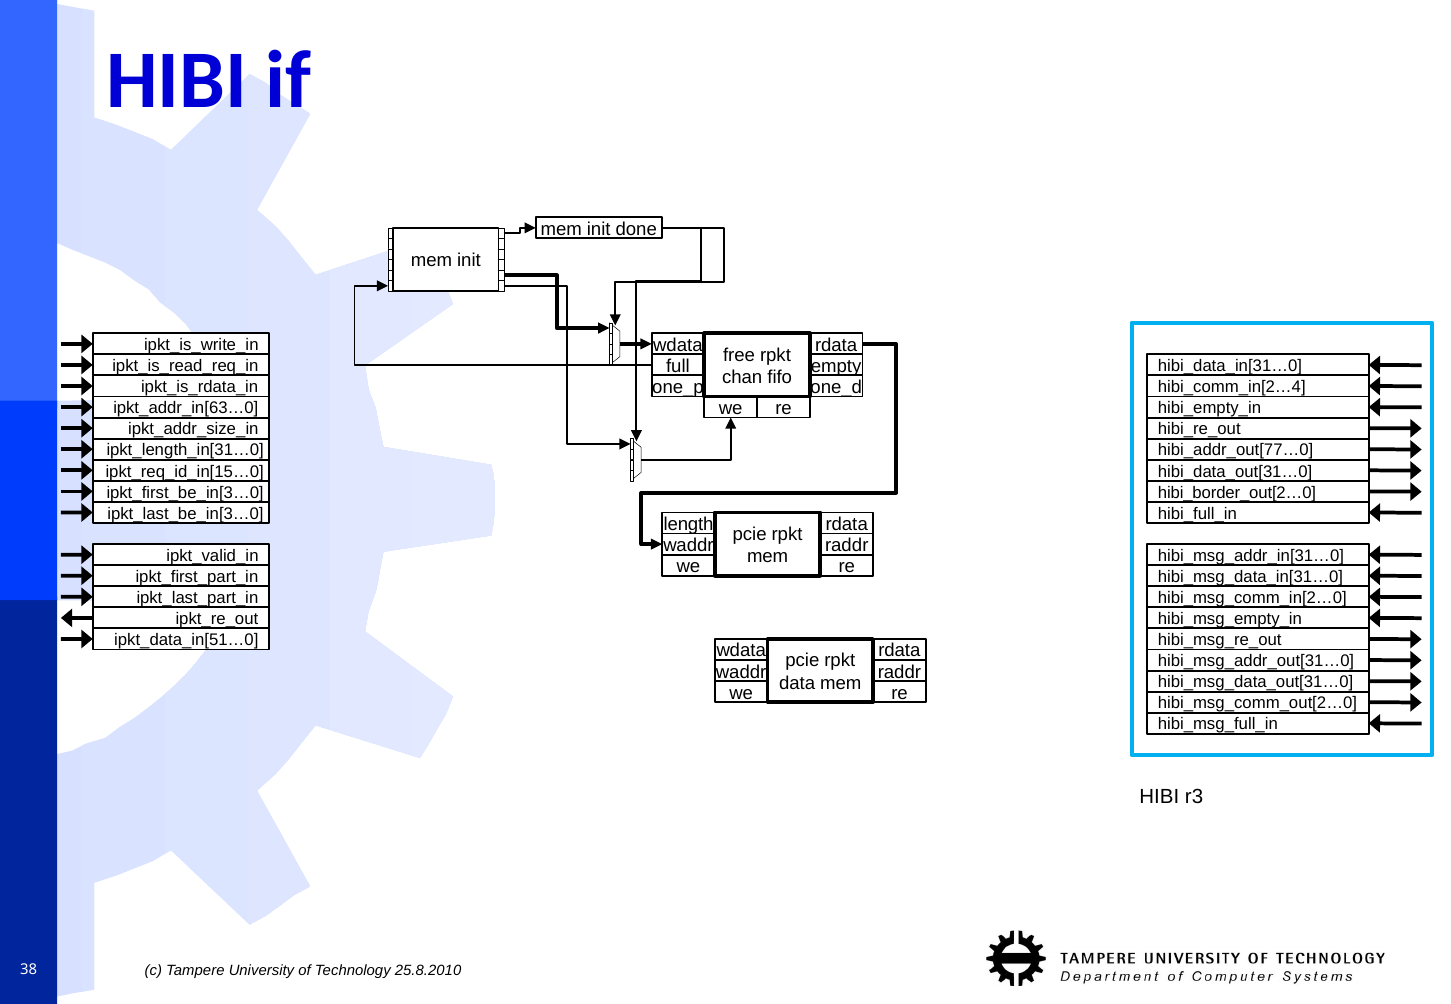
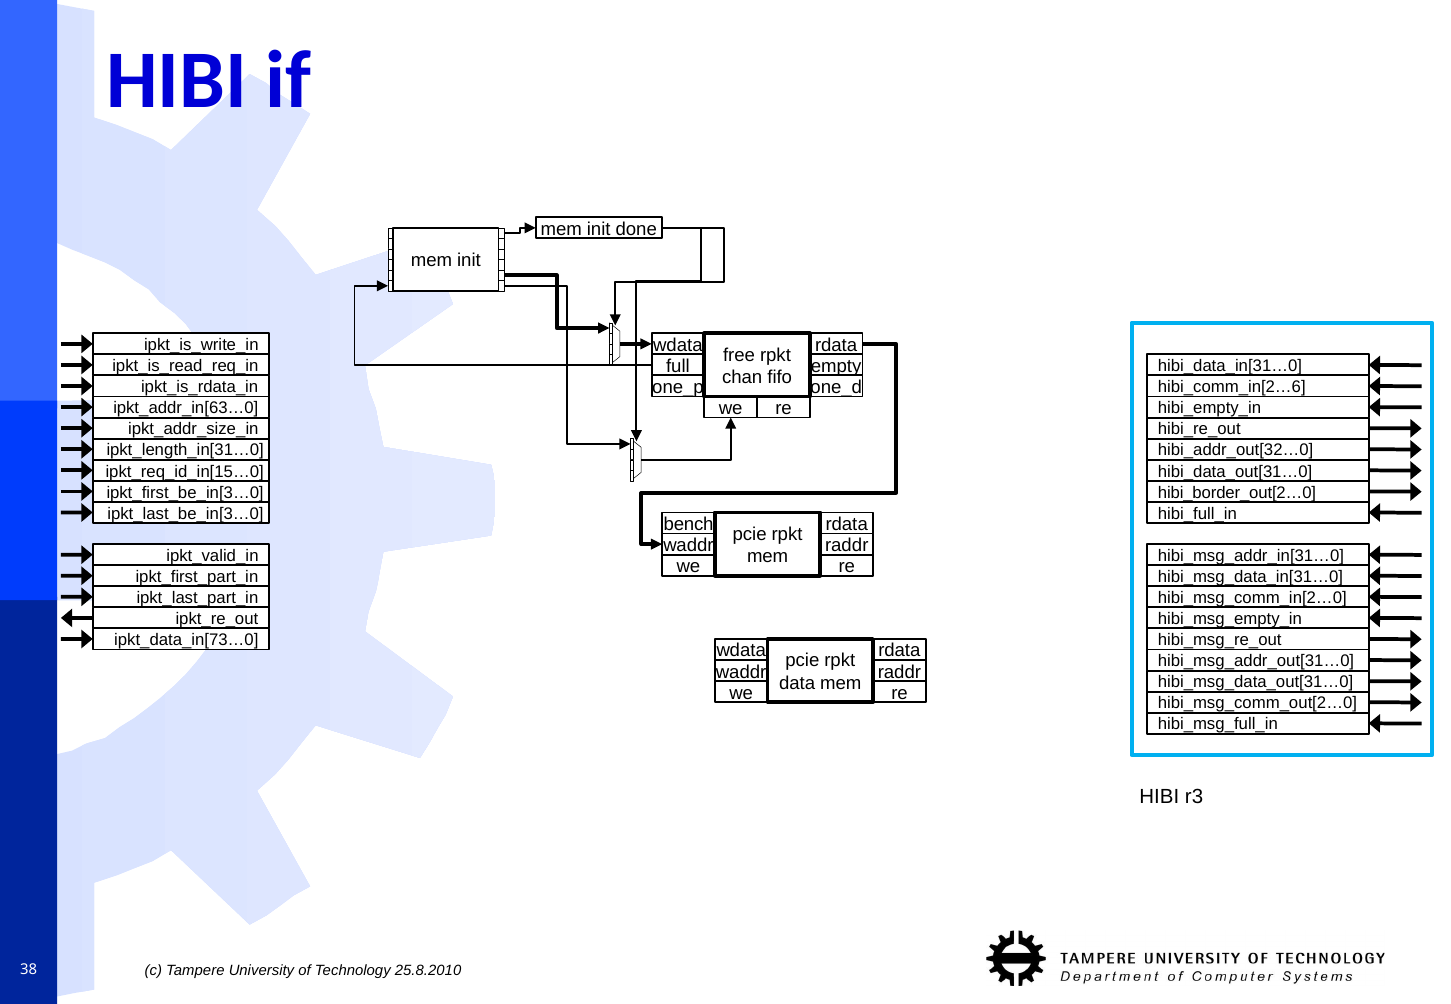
hibi_comm_in[2…4: hibi_comm_in[2…4 -> hibi_comm_in[2…6
hibi_addr_out[77…0: hibi_addr_out[77…0 -> hibi_addr_out[32…0
length: length -> bench
ipkt_data_in[51…0: ipkt_data_in[51…0 -> ipkt_data_in[73…0
